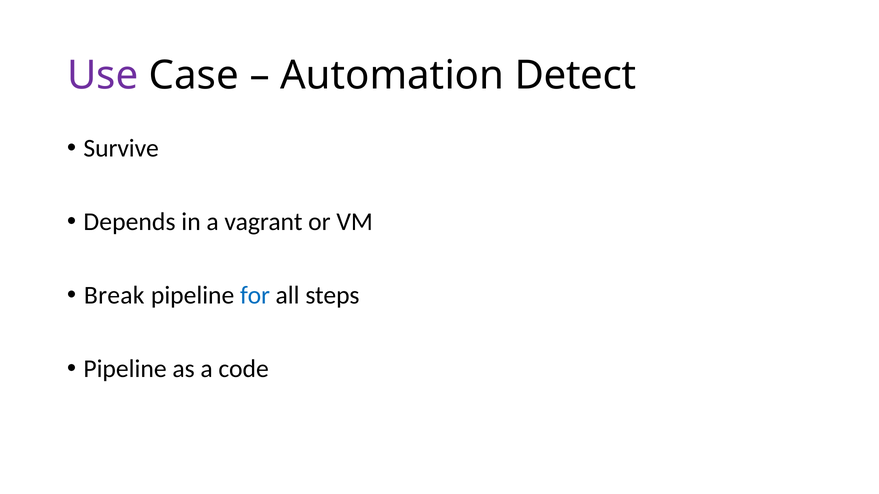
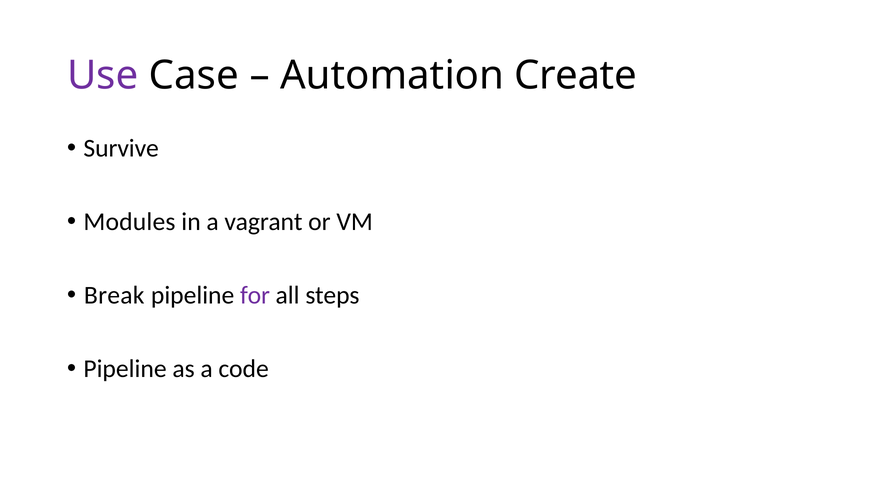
Detect: Detect -> Create
Depends: Depends -> Modules
for colour: blue -> purple
